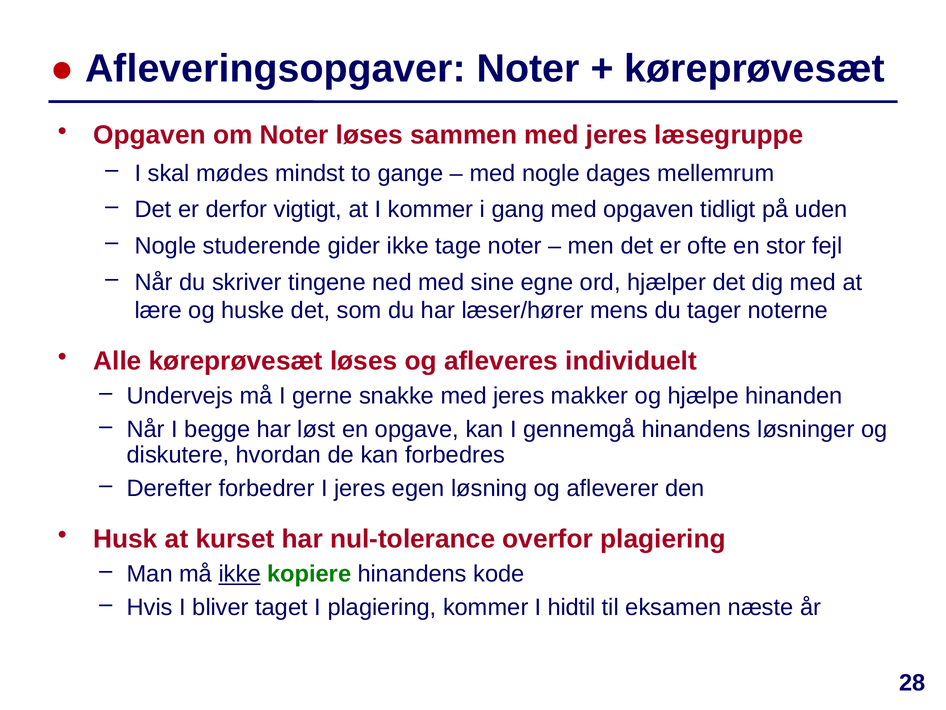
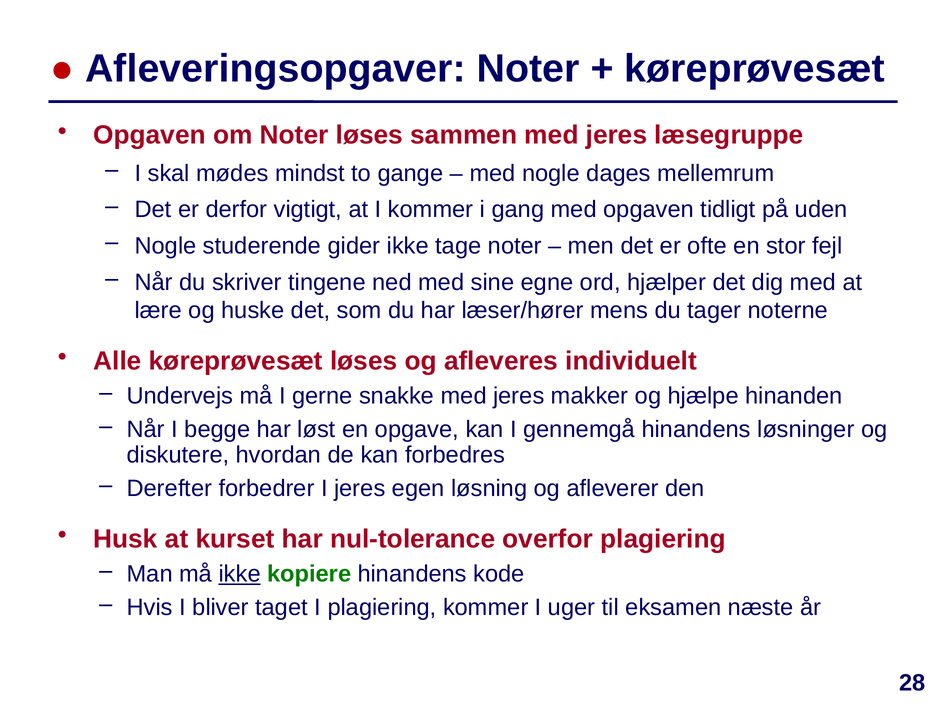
hidtil: hidtil -> uger
